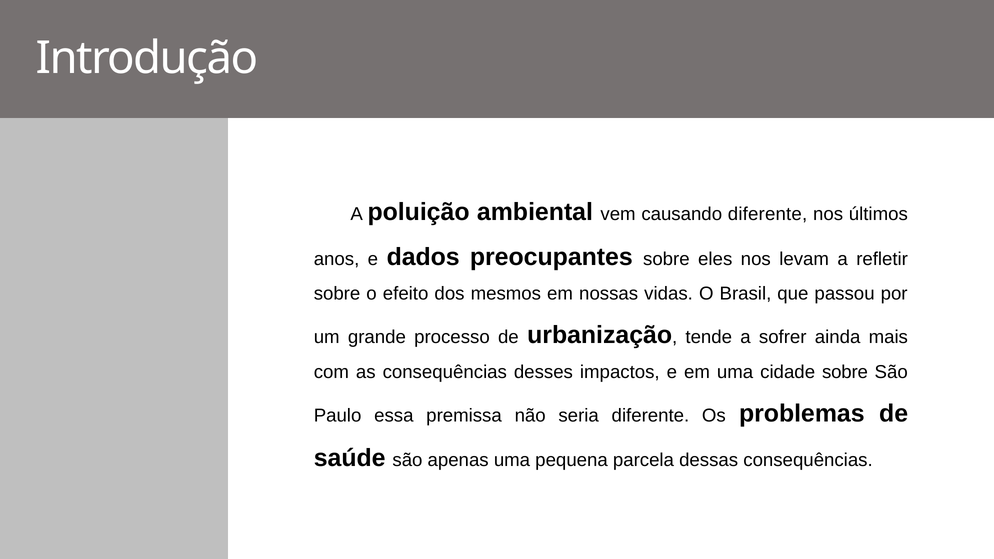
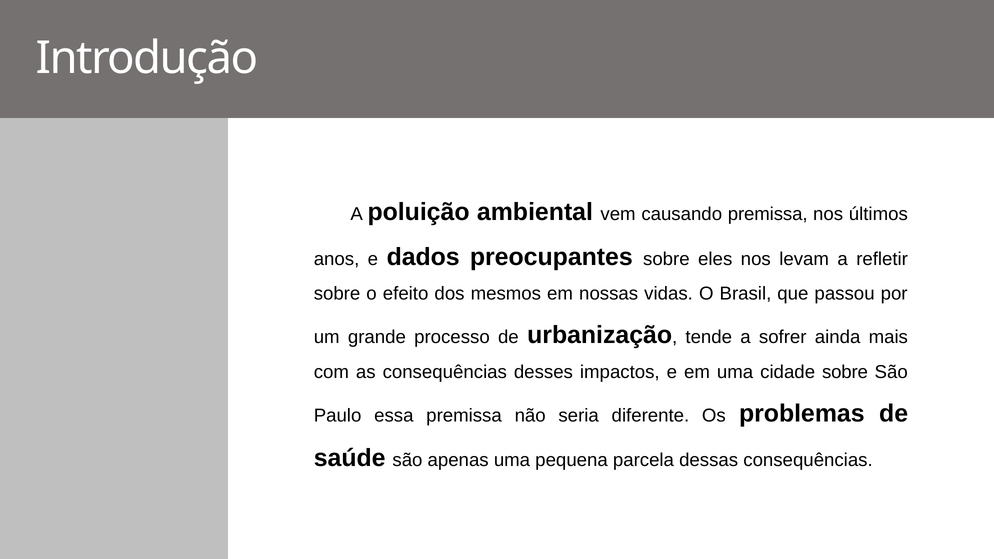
causando diferente: diferente -> premissa
